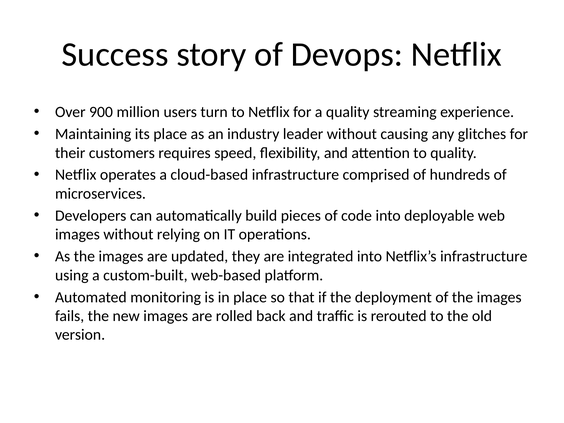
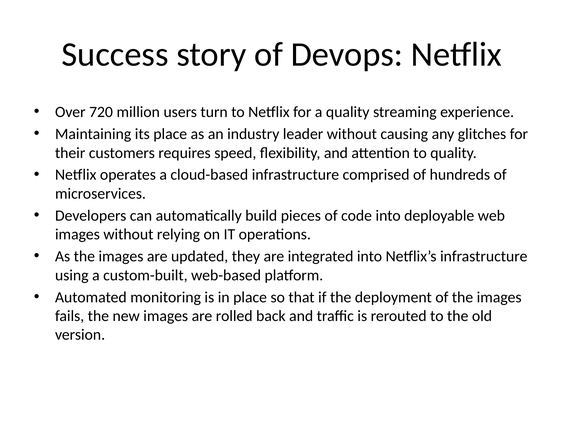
900: 900 -> 720
